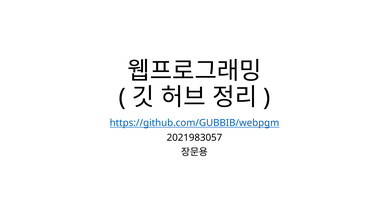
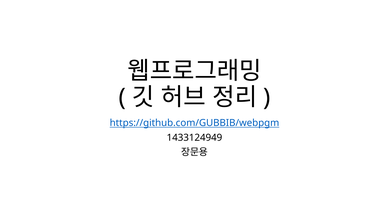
2021983057: 2021983057 -> 1433124949
